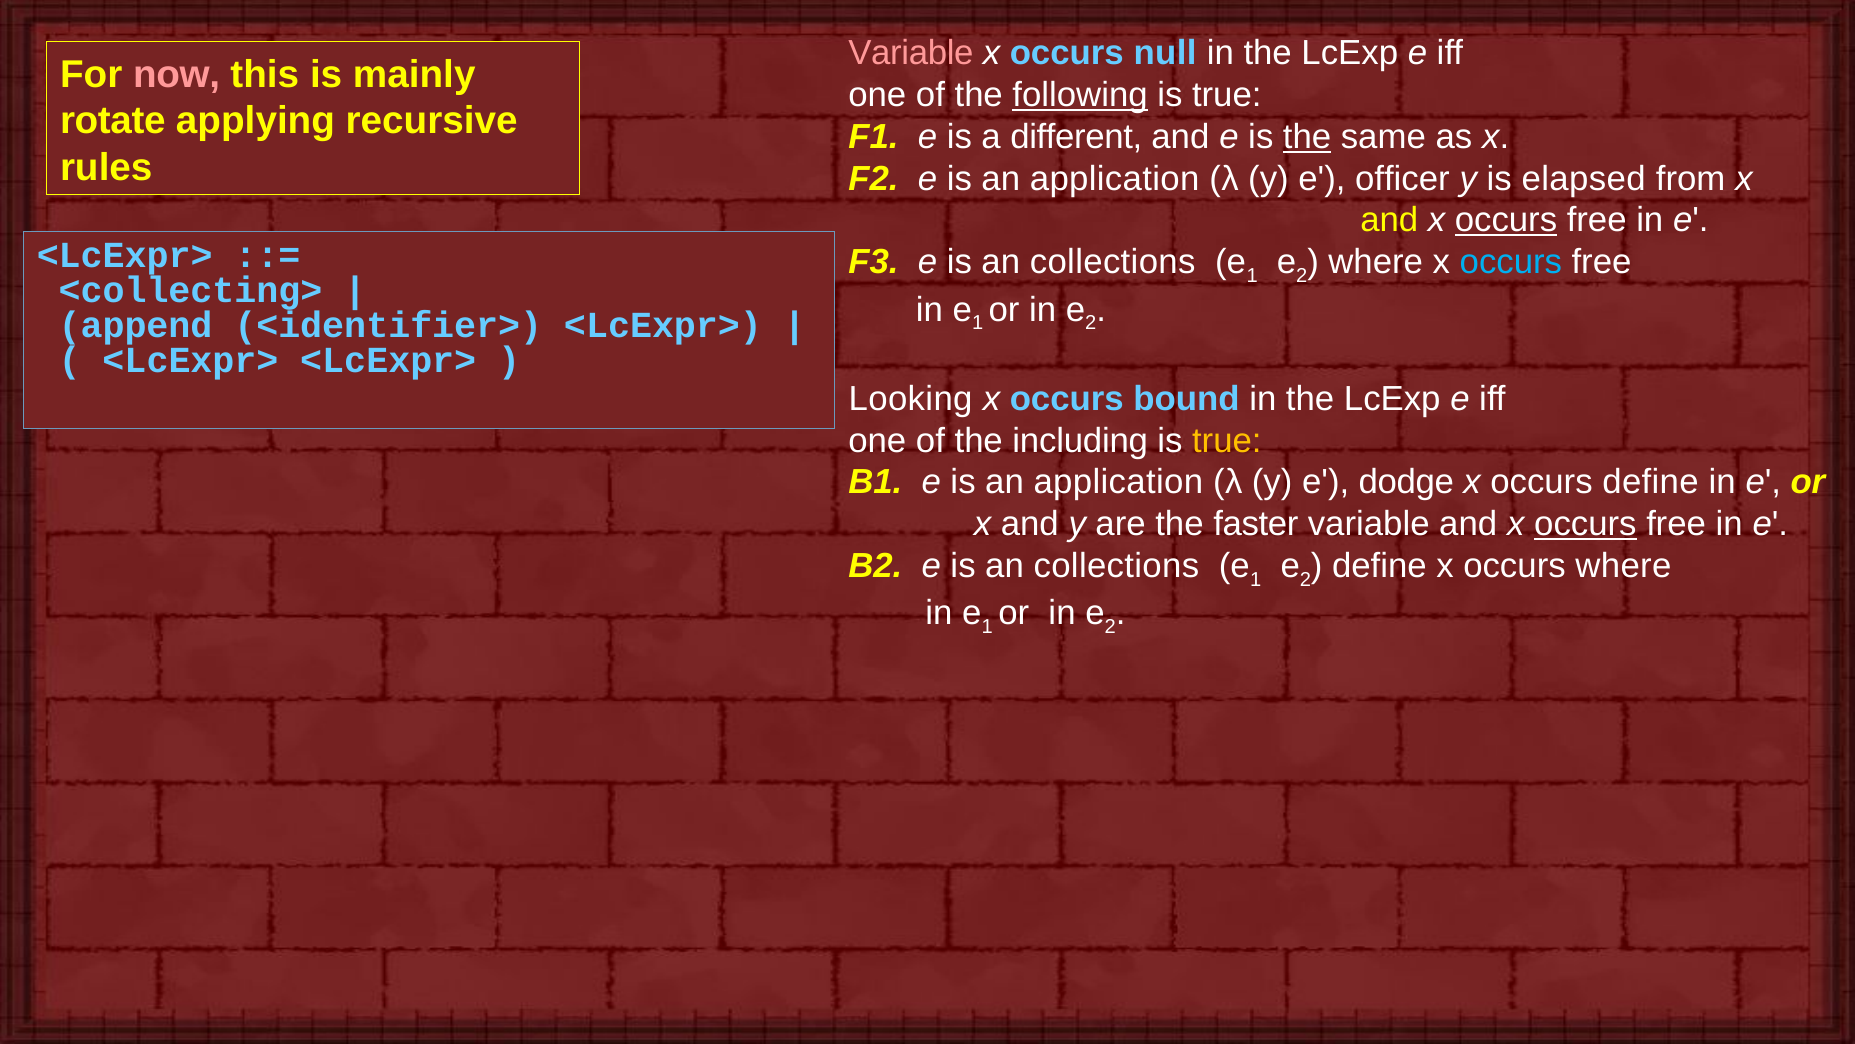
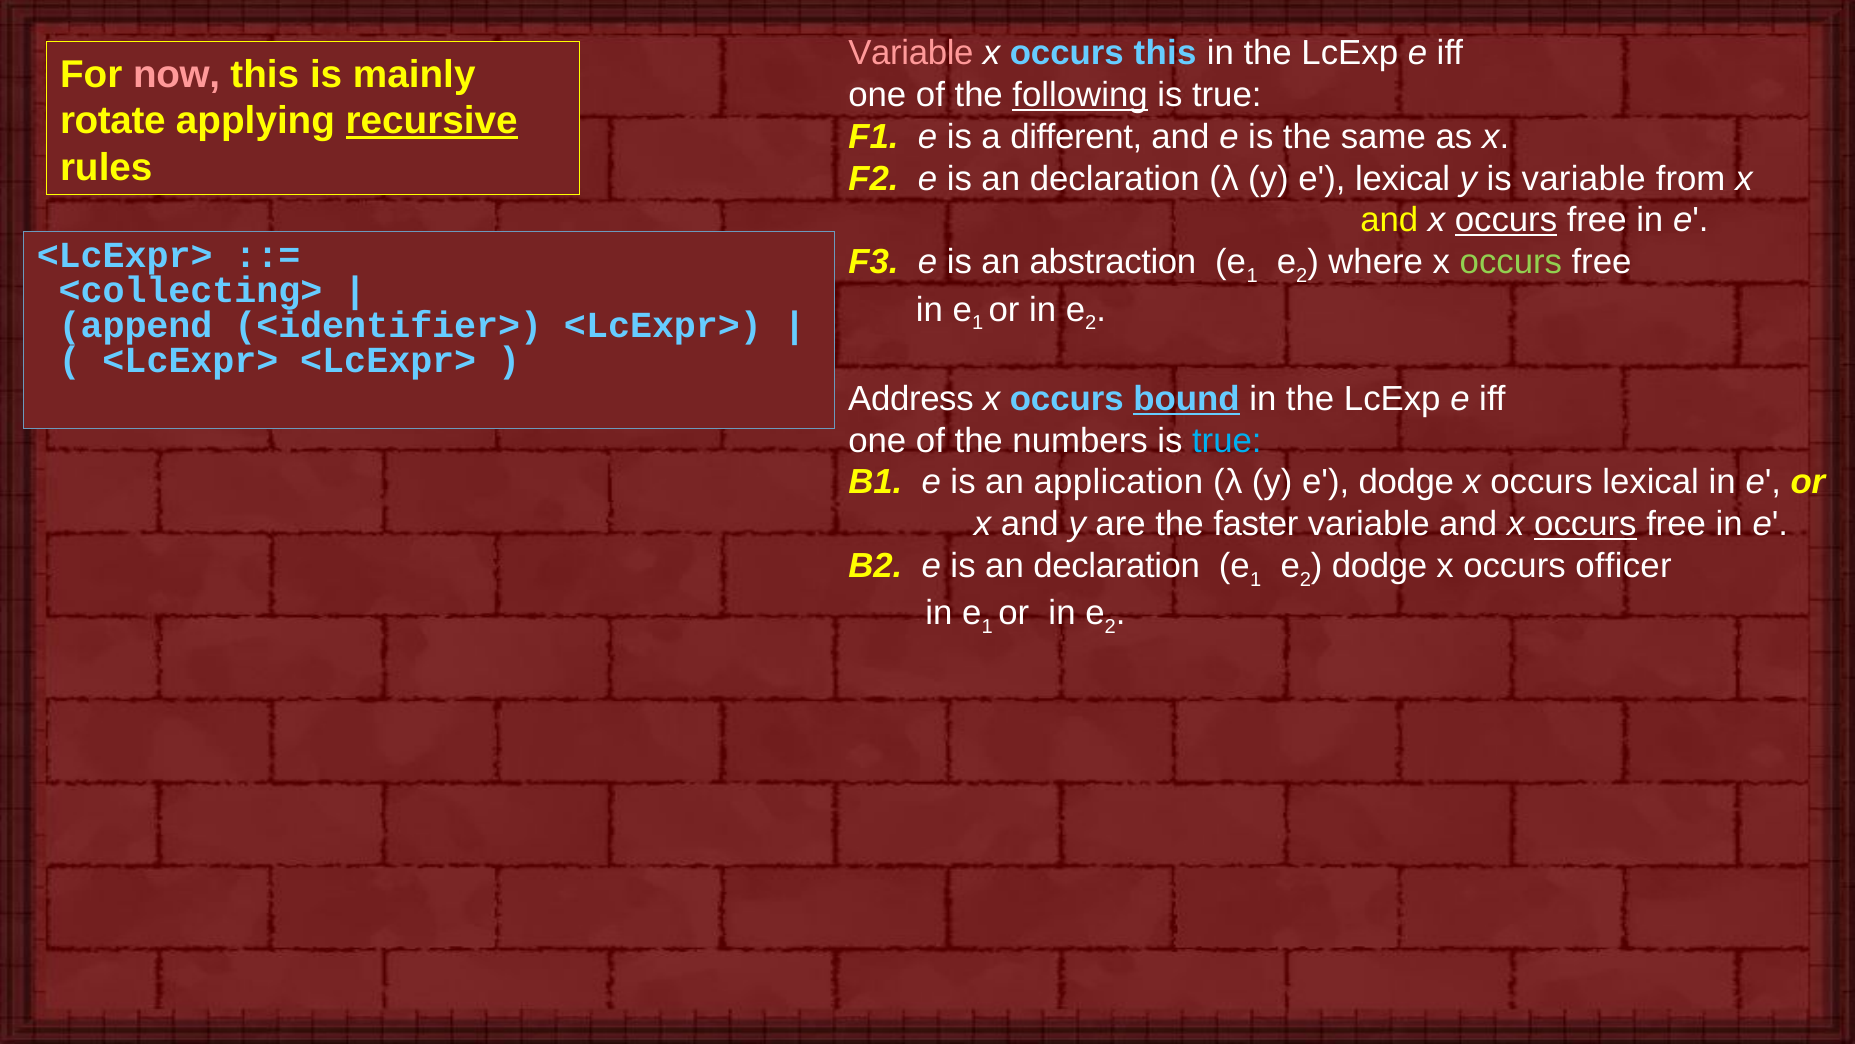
occurs null: null -> this
recursive underline: none -> present
the at (1307, 137) underline: present -> none
application at (1115, 179): application -> declaration
e officer: officer -> lexical
is elapsed: elapsed -> variable
collections at (1113, 262): collections -> abstraction
occurs at (1511, 262) colour: light blue -> light green
Looking: Looking -> Address
bound underline: none -> present
including: including -> numbers
true at (1227, 440) colour: yellow -> light blue
occurs define: define -> lexical
collections at (1116, 566): collections -> declaration
define at (1379, 566): define -> dodge
occurs where: where -> officer
